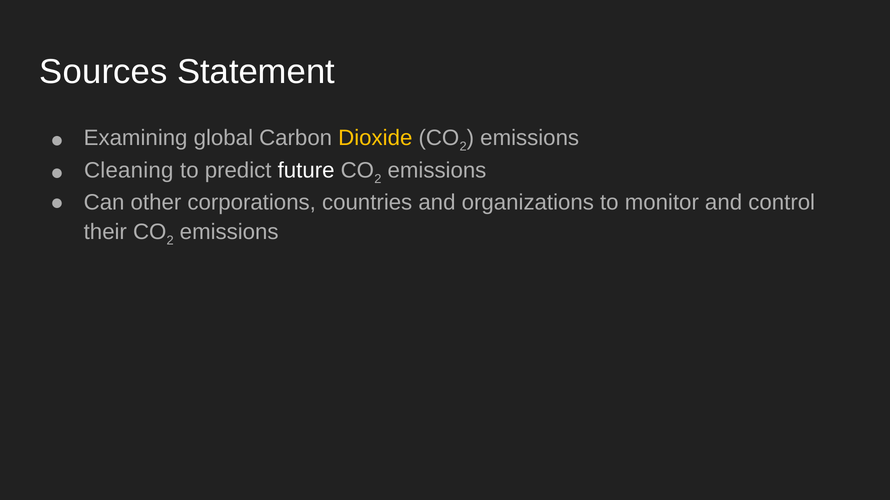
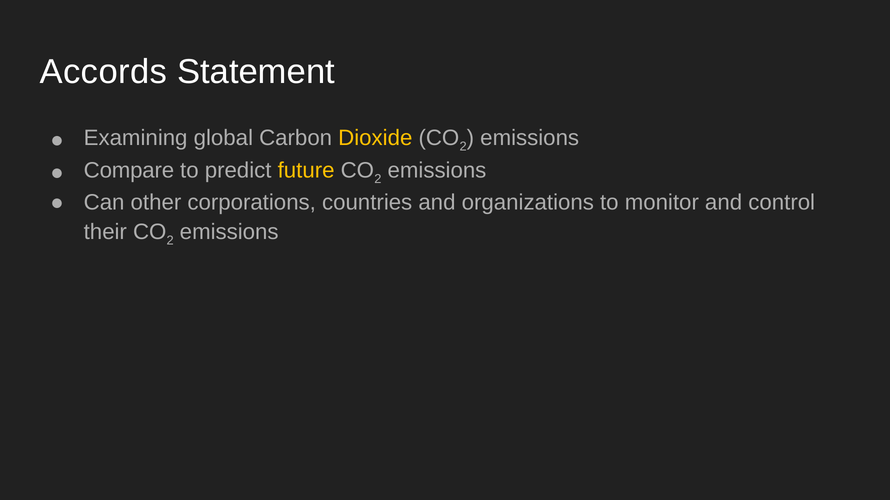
Sources: Sources -> Accords
Cleaning: Cleaning -> Compare
future colour: white -> yellow
